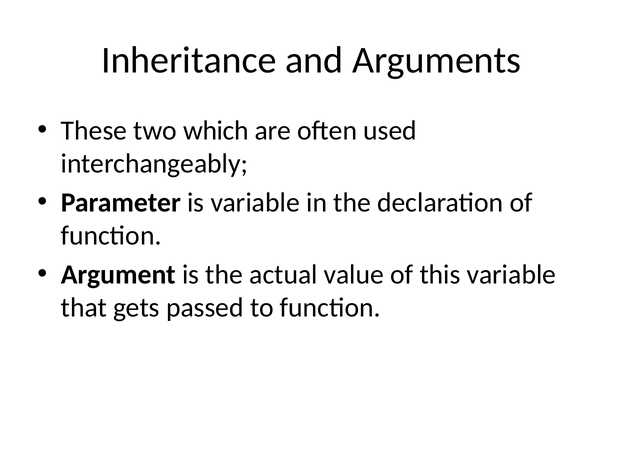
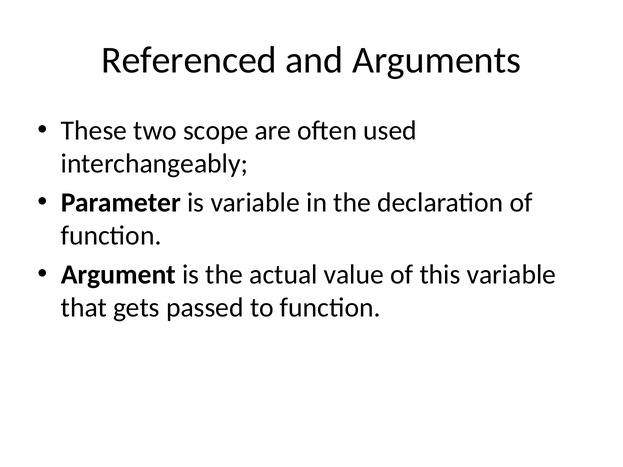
Inheritance: Inheritance -> Referenced
which: which -> scope
